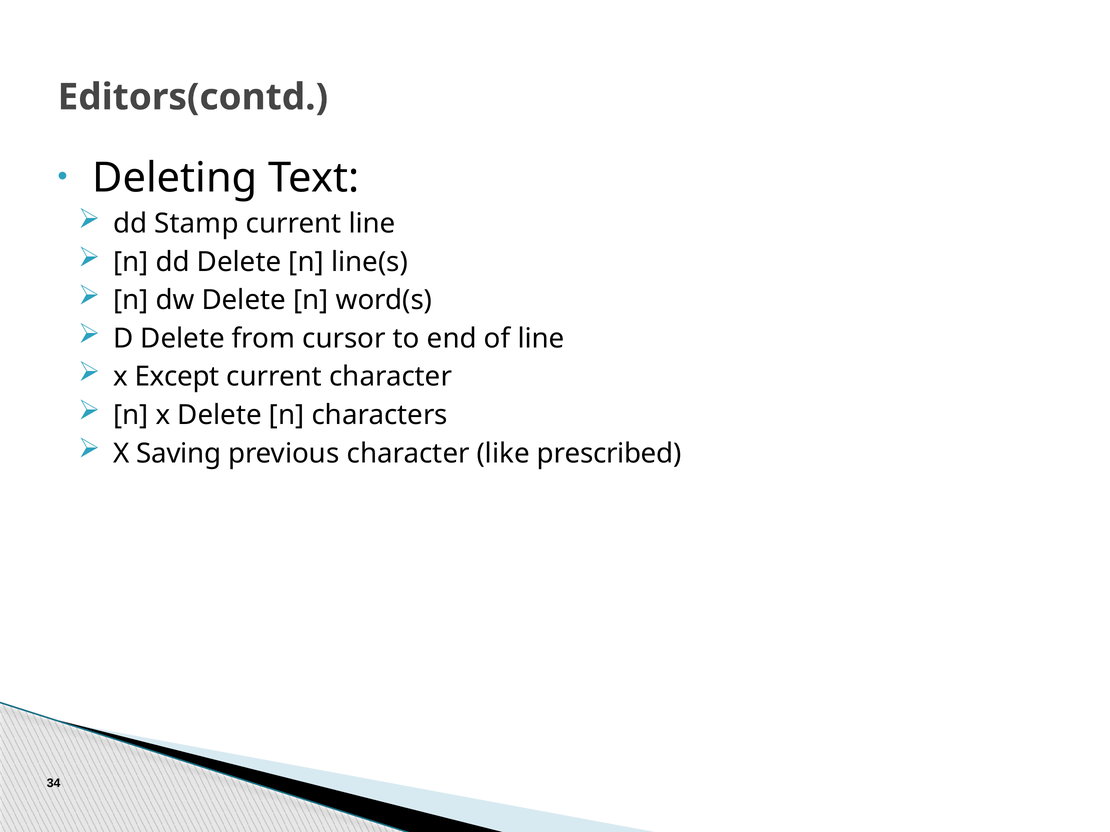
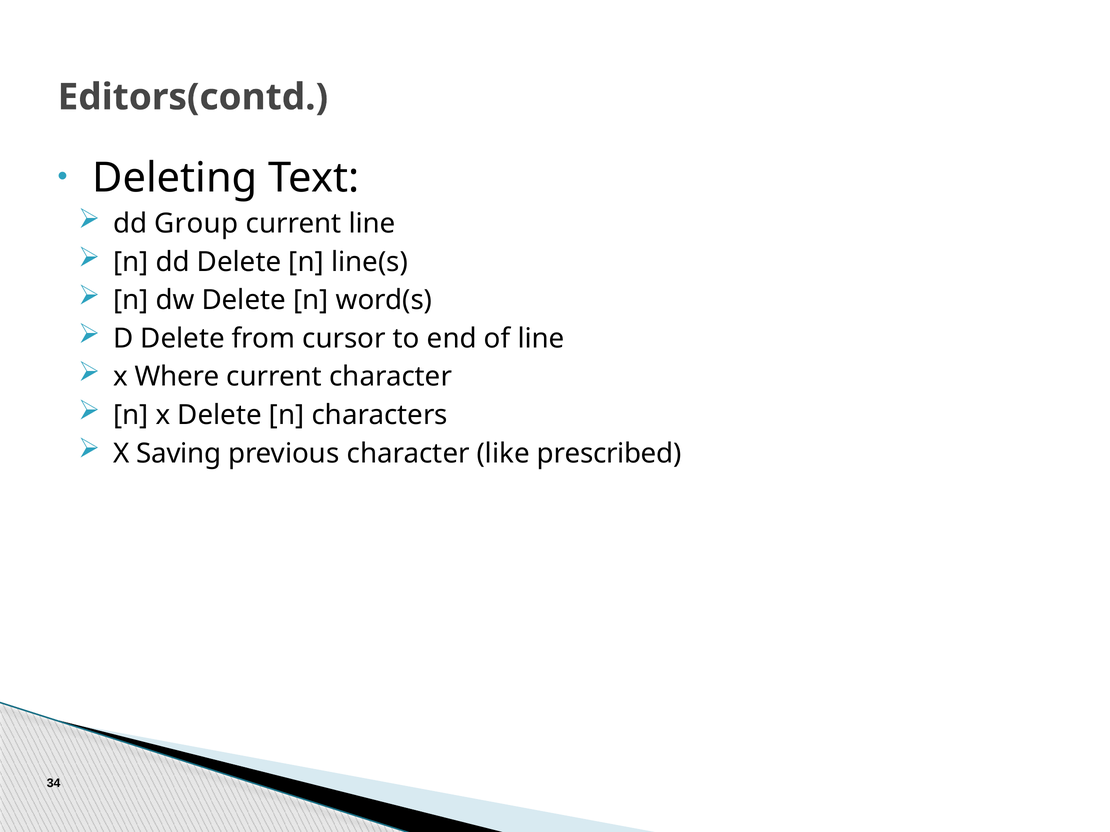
Stamp: Stamp -> Group
Except: Except -> Where
